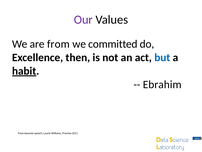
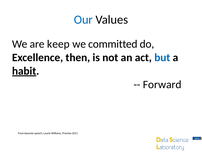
Our colour: purple -> blue
are from: from -> keep
Ebrahim: Ebrahim -> Forward
